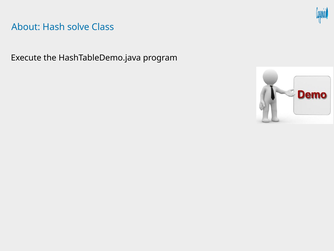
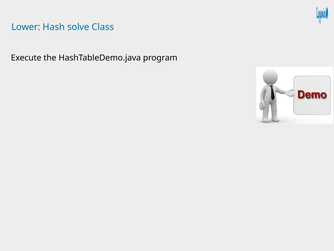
About: About -> Lower
